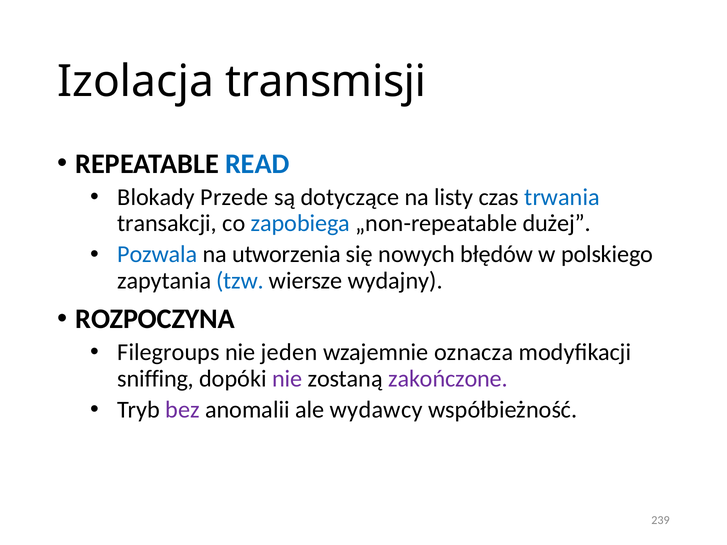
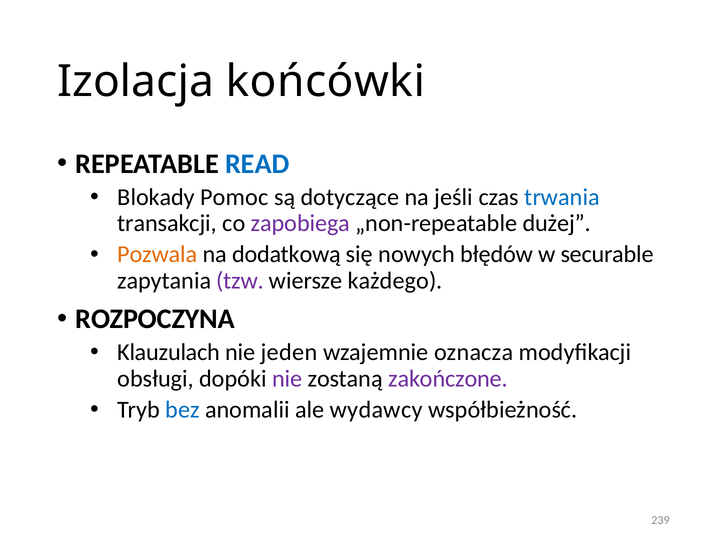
transmisji: transmisji -> końcówki
Przede: Przede -> Pomoc
listy: listy -> jeśli
zapobiega colour: blue -> purple
Pozwala colour: blue -> orange
utworzenia: utworzenia -> dodatkową
polskiego: polskiego -> securable
tzw colour: blue -> purple
wydajny: wydajny -> każdego
Filegroups: Filegroups -> Klauzulach
sniffing: sniffing -> obsługi
bez colour: purple -> blue
